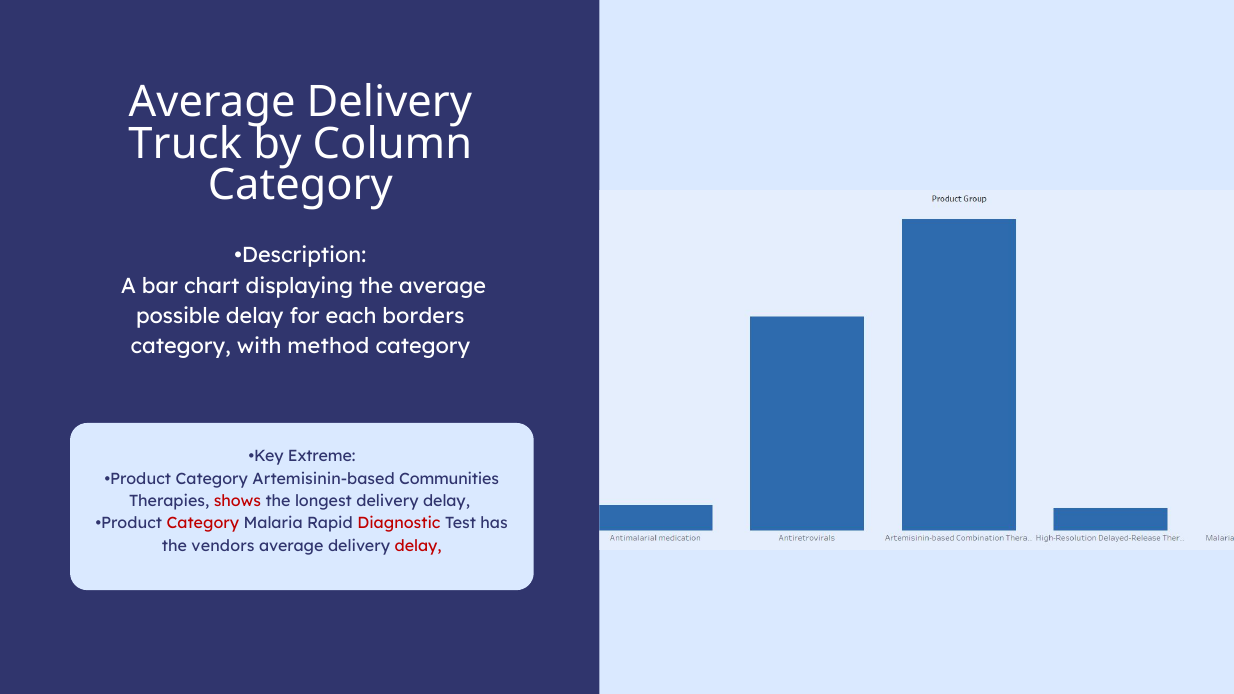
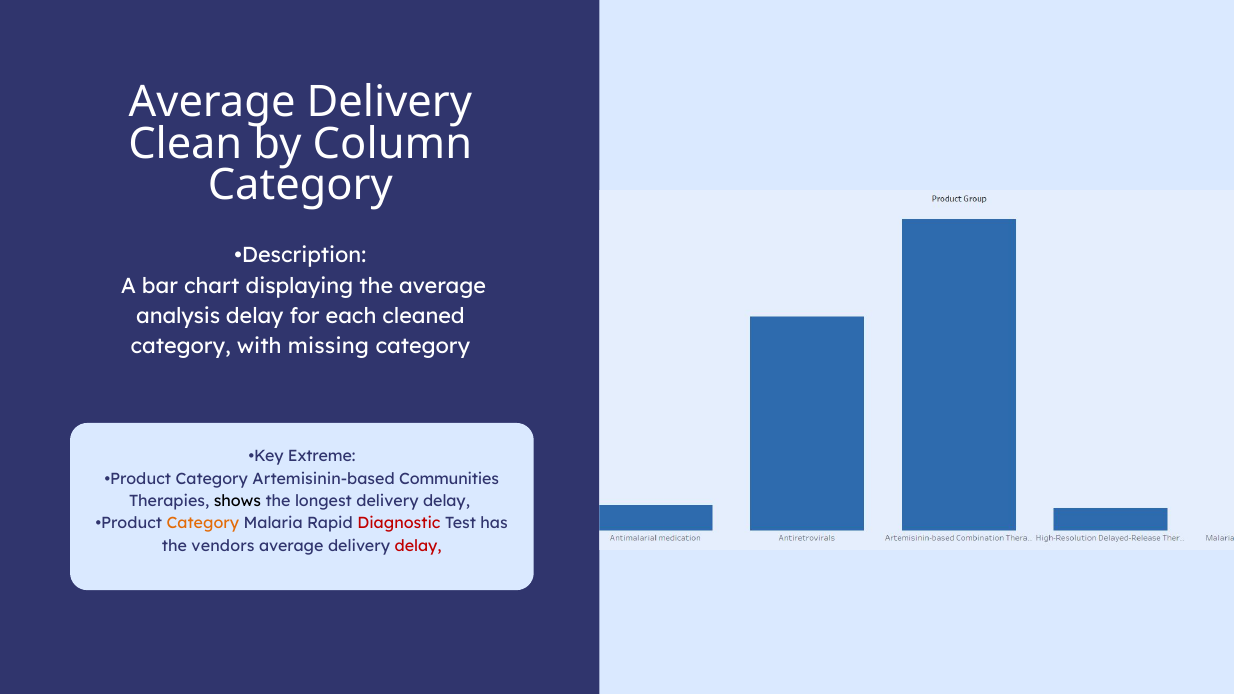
Truck: Truck -> Clean
possible: possible -> analysis
borders: borders -> cleaned
method: method -> missing
shows colour: red -> black
Category at (203, 524) colour: red -> orange
